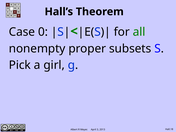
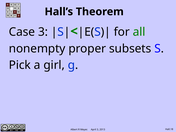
Case 0: 0 -> 3
